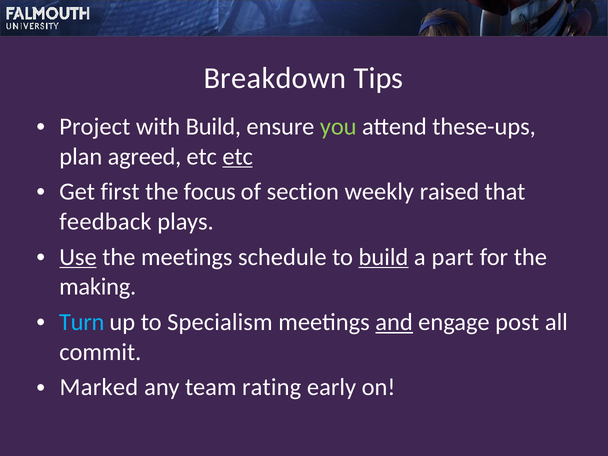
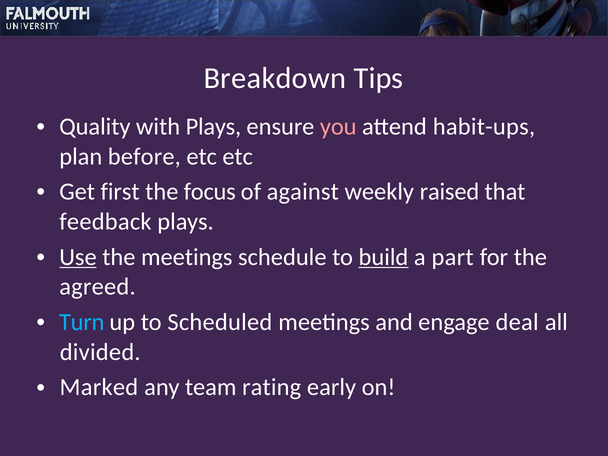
Project: Project -> Quality
with Build: Build -> Plays
you colour: light green -> pink
these-ups: these-ups -> habit-ups
agreed: agreed -> before
etc at (238, 156) underline: present -> none
section: section -> against
making: making -> agreed
Specialism: Specialism -> Scheduled
and underline: present -> none
post: post -> deal
commit: commit -> divided
